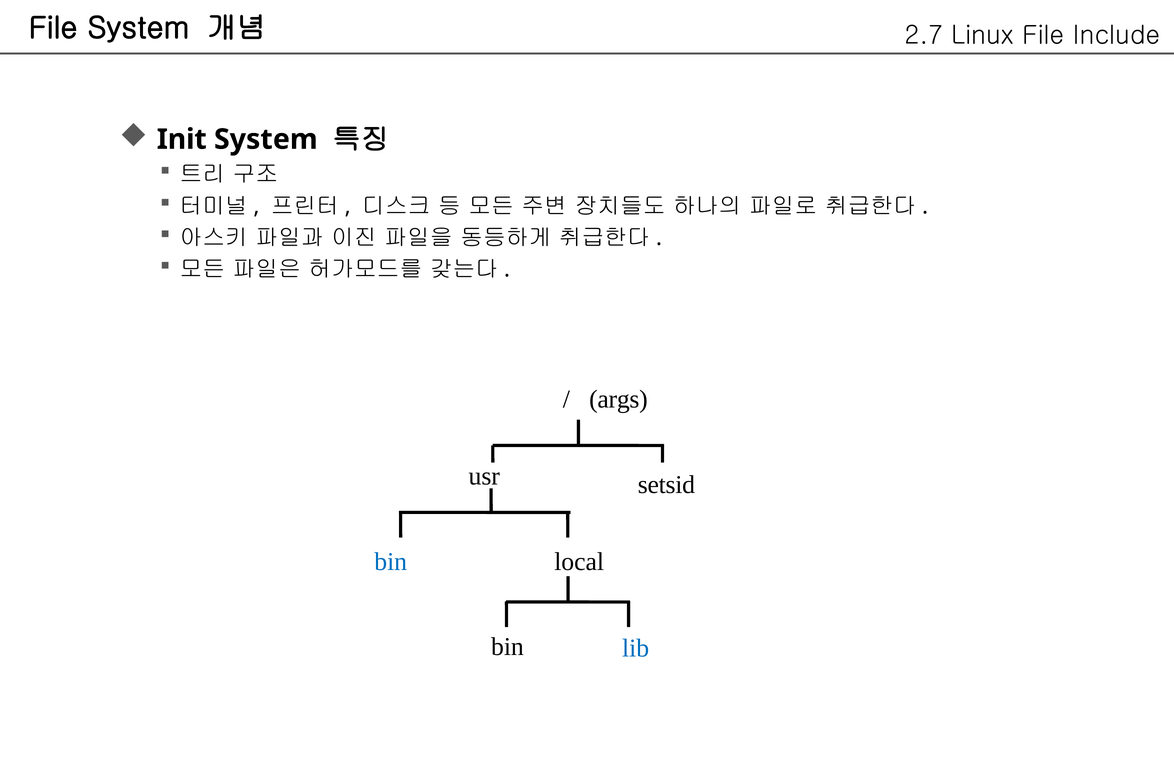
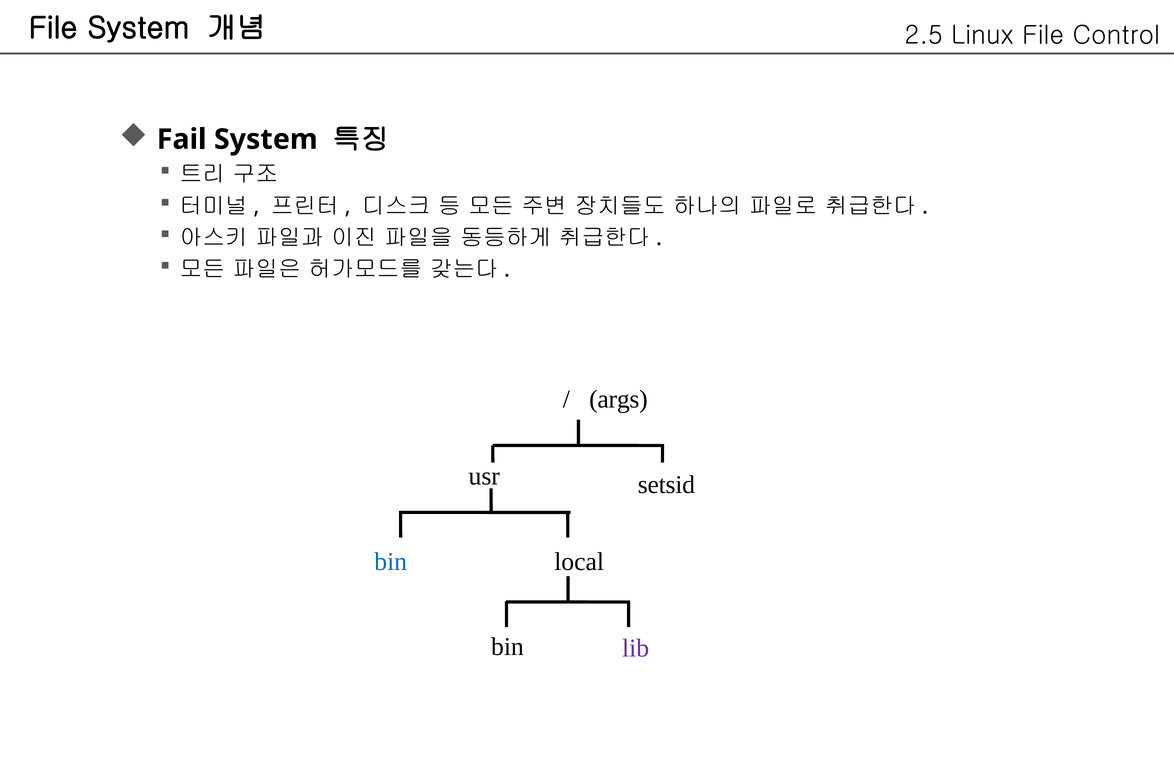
2.7: 2.7 -> 2.5
Include: Include -> Control
Init: Init -> Fail
lib colour: blue -> purple
